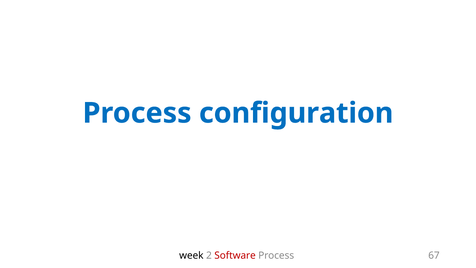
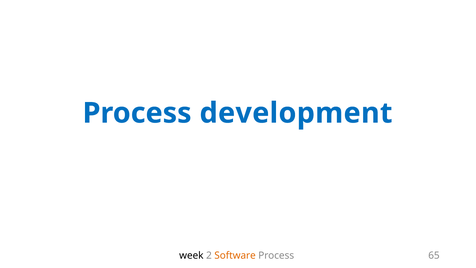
configuration: configuration -> development
Software colour: red -> orange
67: 67 -> 65
